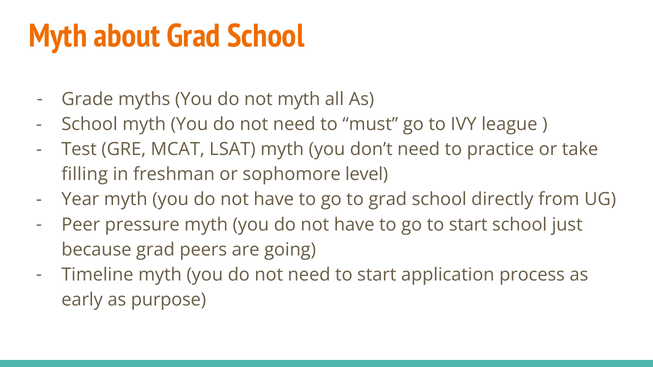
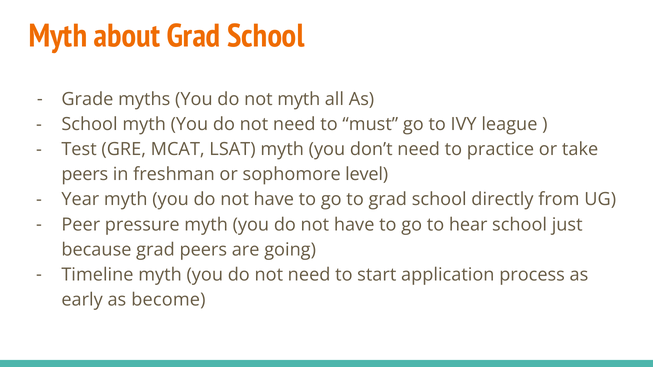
filling at (85, 175): filling -> peers
go to start: start -> hear
purpose: purpose -> become
